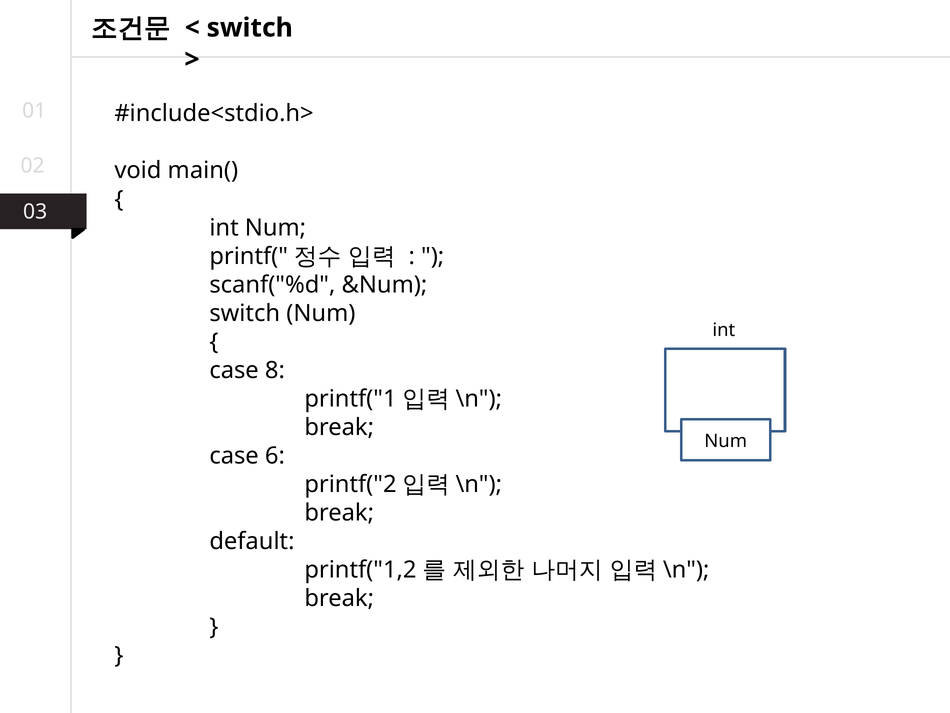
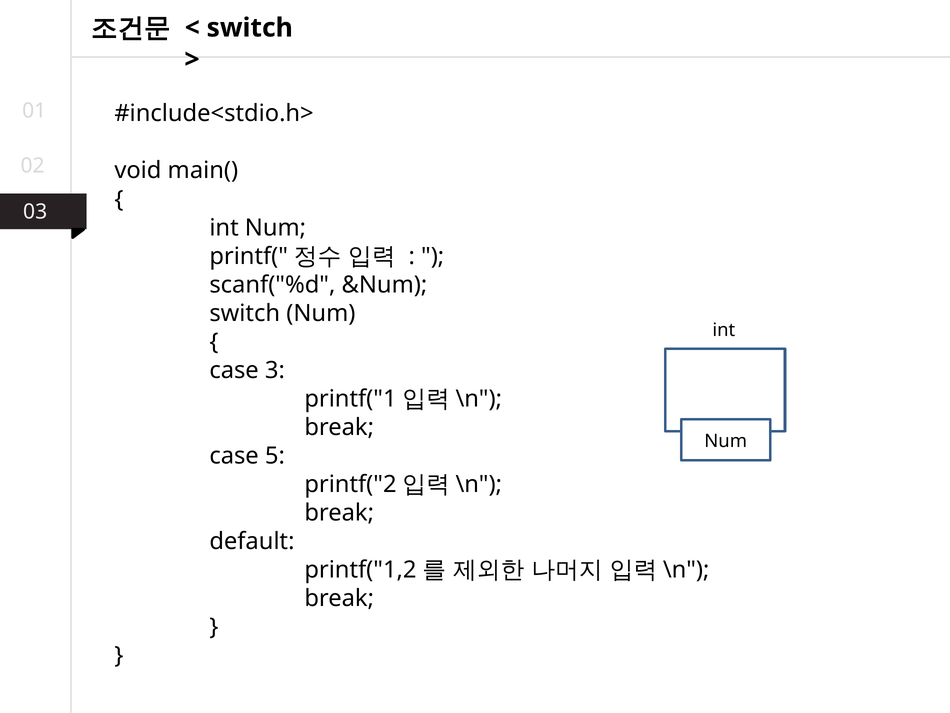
8: 8 -> 3
6: 6 -> 5
